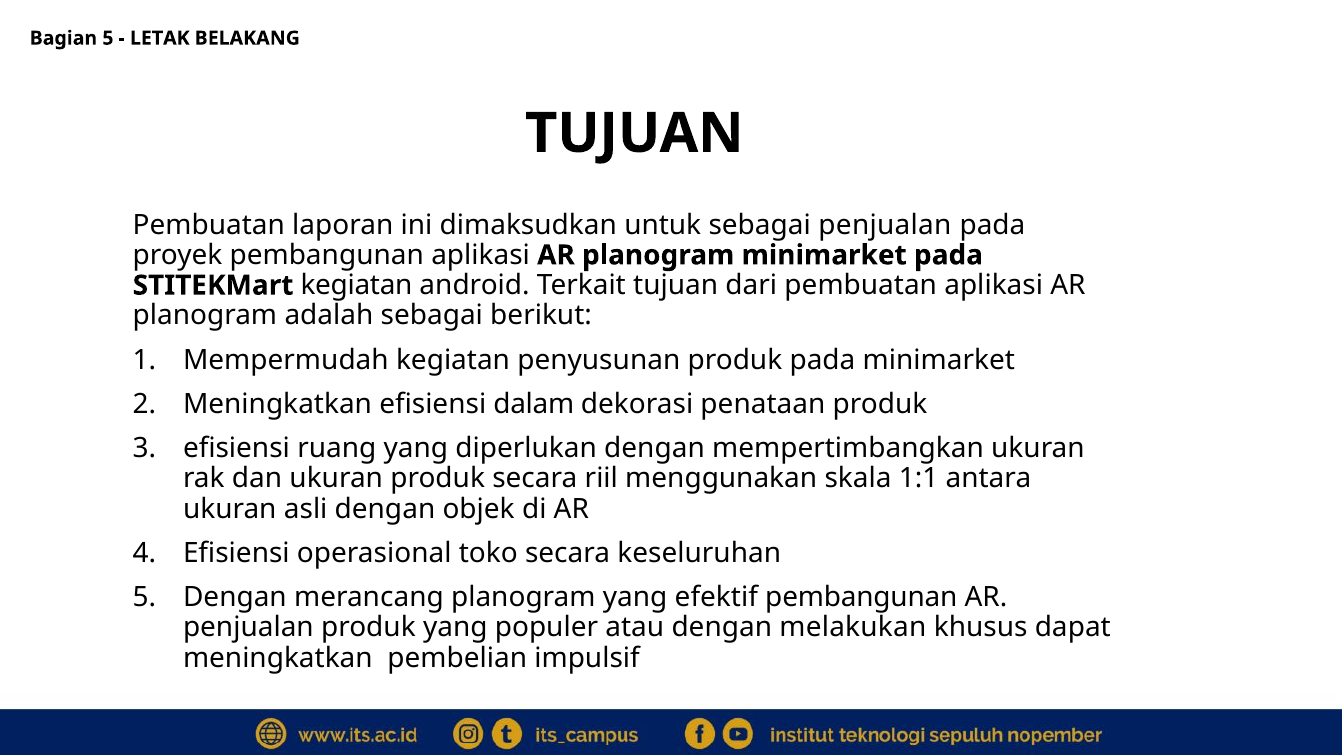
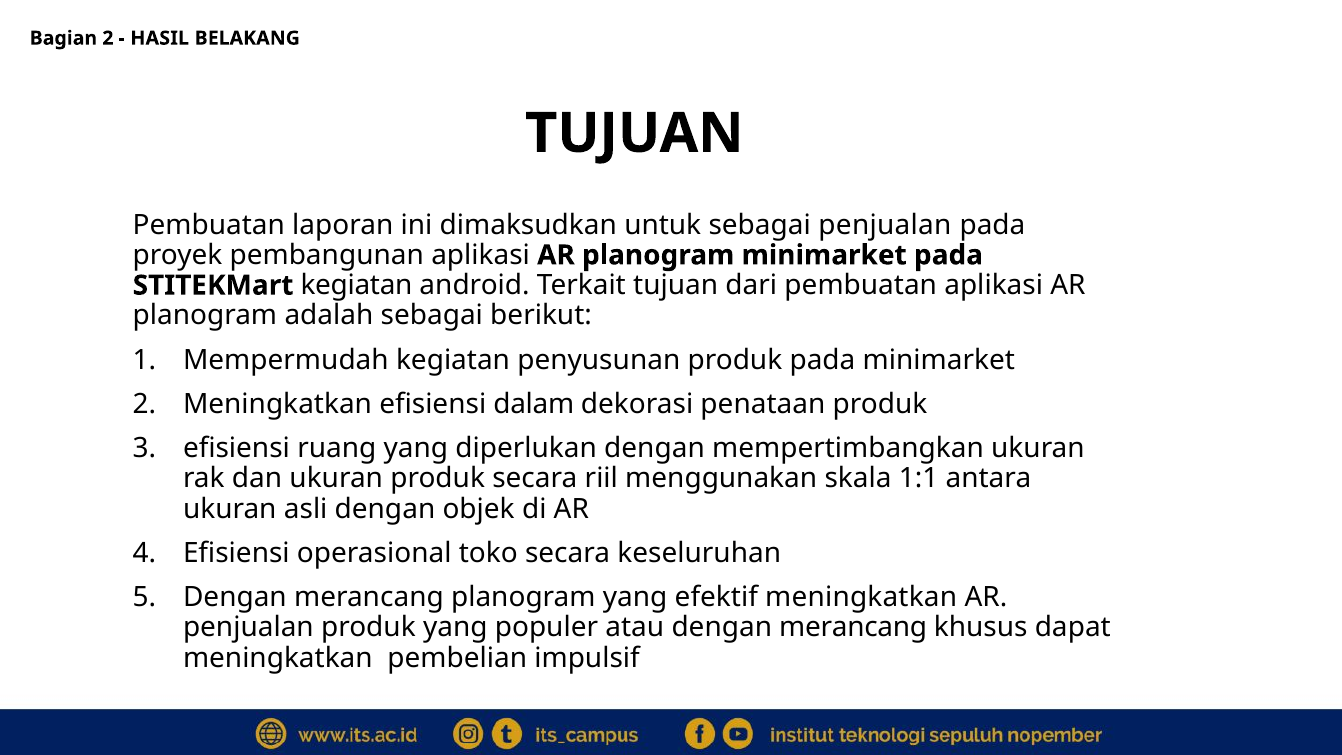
Bagian 5: 5 -> 2
LETAK: LETAK -> HASIL
efektif pembangunan: pembangunan -> meningkatkan
atau dengan melakukan: melakukan -> merancang
